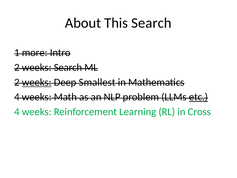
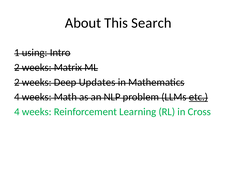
more: more -> using
weeks Search: Search -> Matrix
weeks at (37, 82) underline: present -> none
Smallest: Smallest -> Updates
